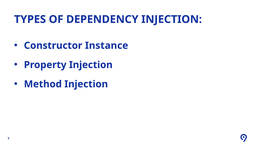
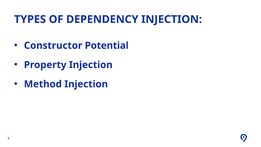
Instance: Instance -> Potential
